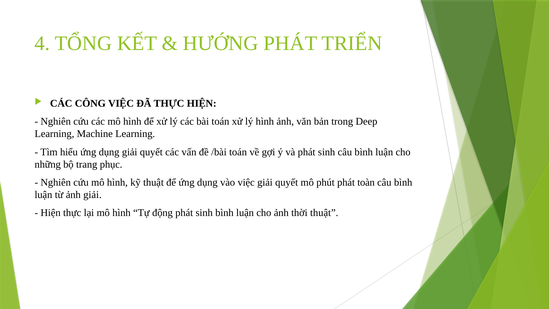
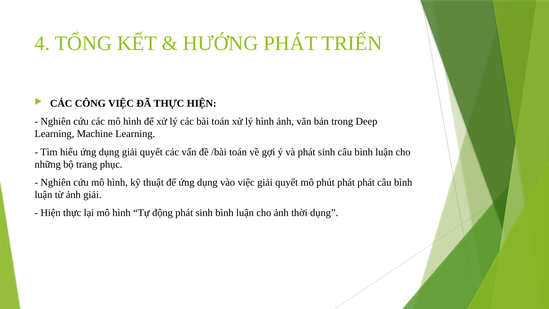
phát toàn: toàn -> phát
thời thuật: thuật -> dụng
